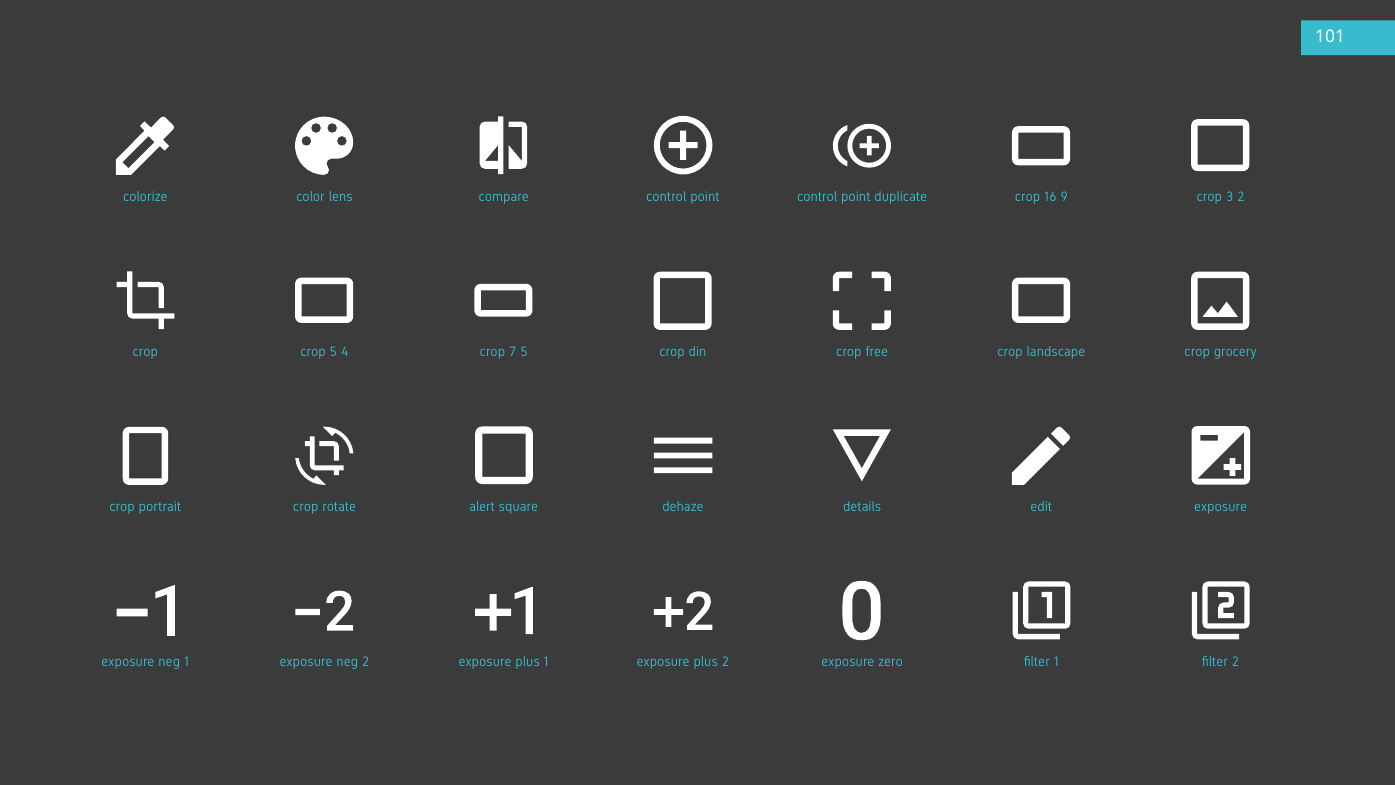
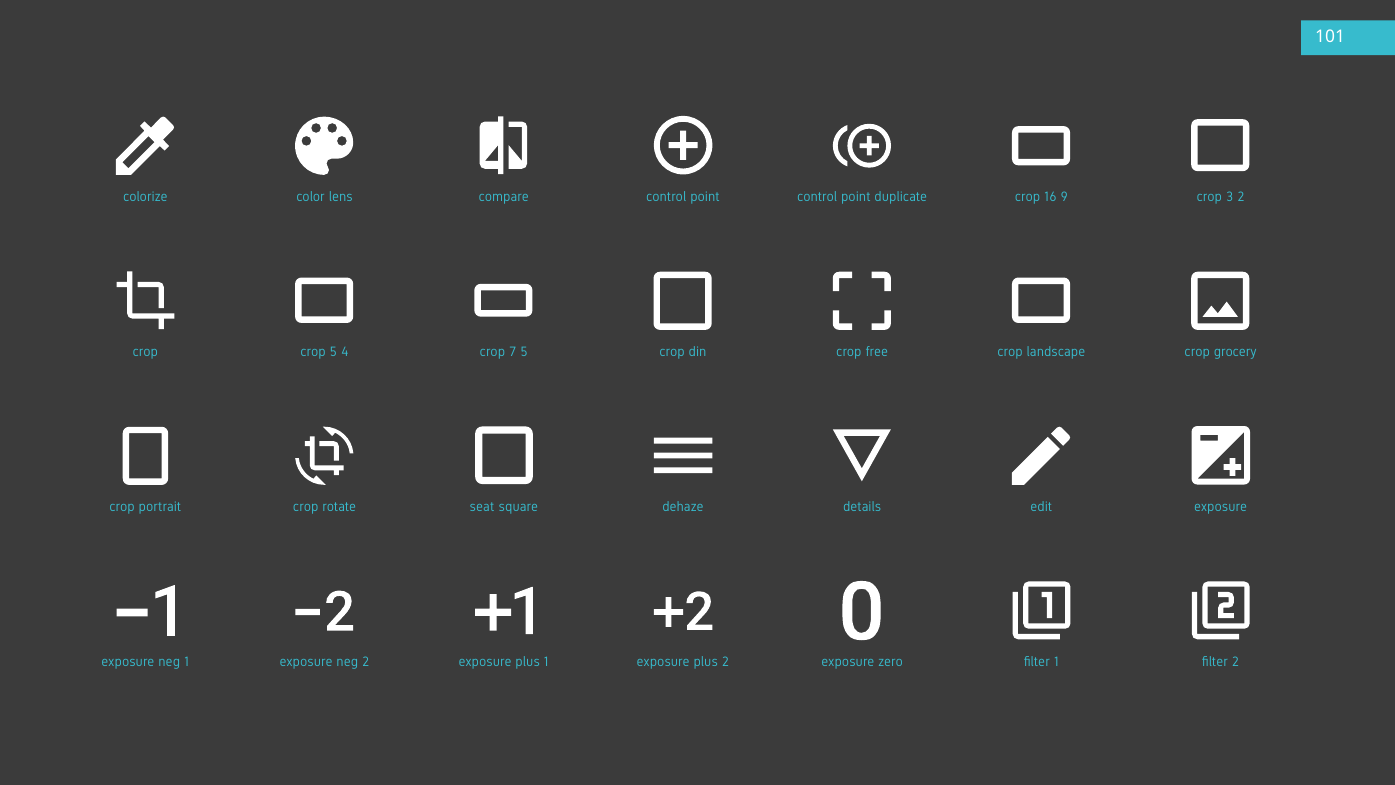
alert: alert -> seat
